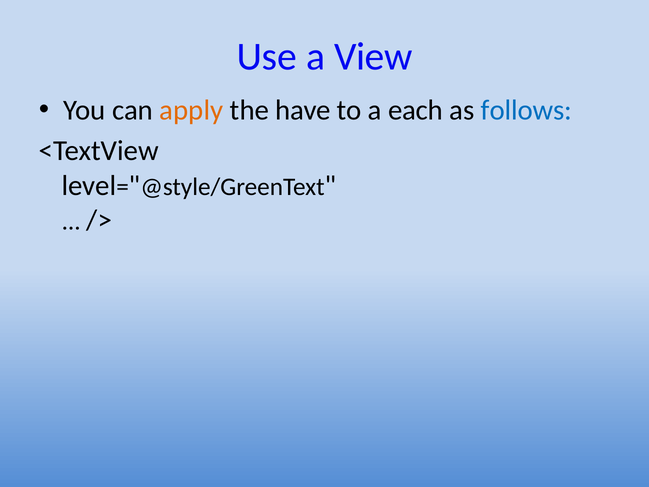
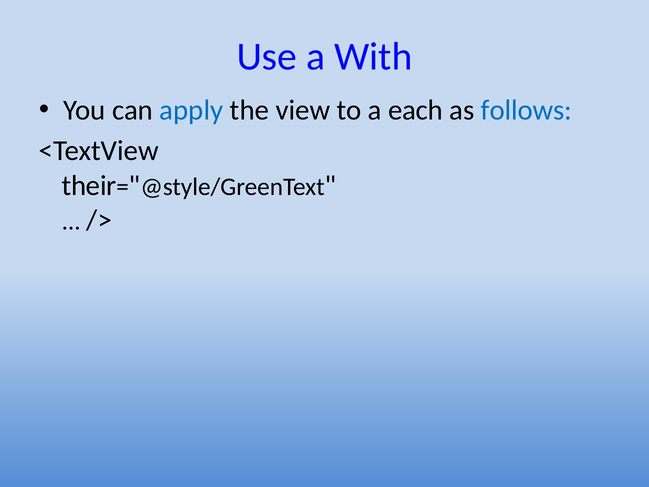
View: View -> With
apply colour: orange -> blue
have: have -> view
level: level -> their
